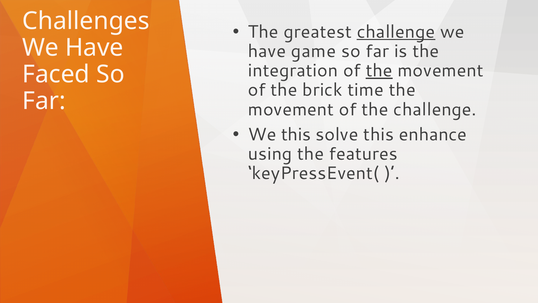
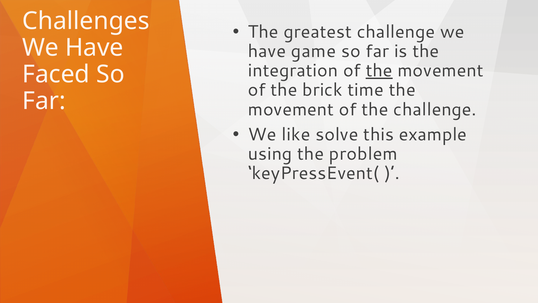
challenge at (396, 32) underline: present -> none
We this: this -> like
enhance: enhance -> example
features: features -> problem
